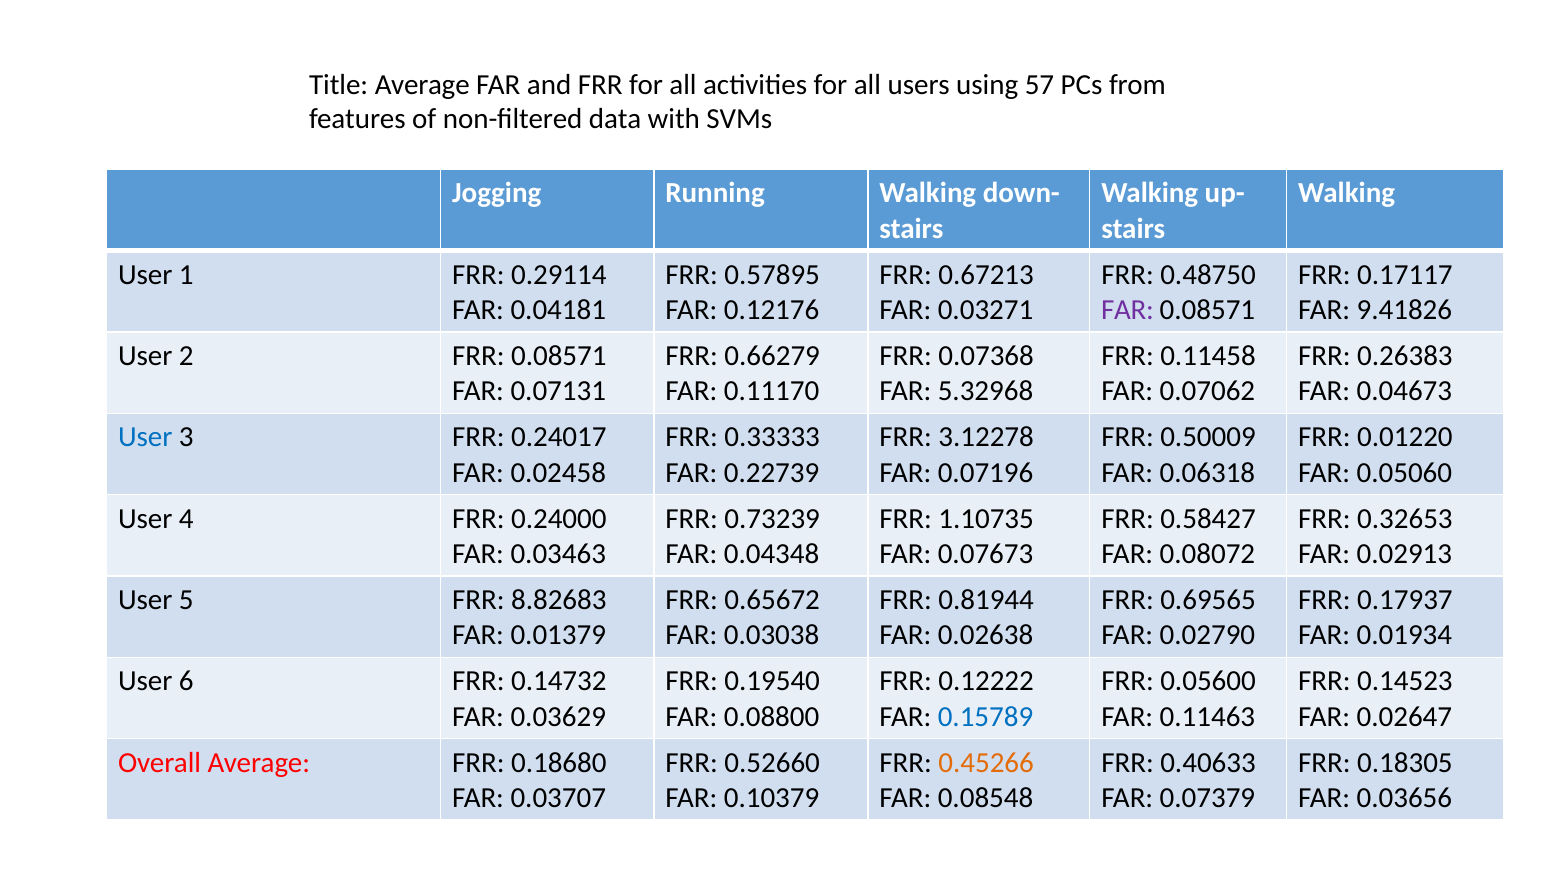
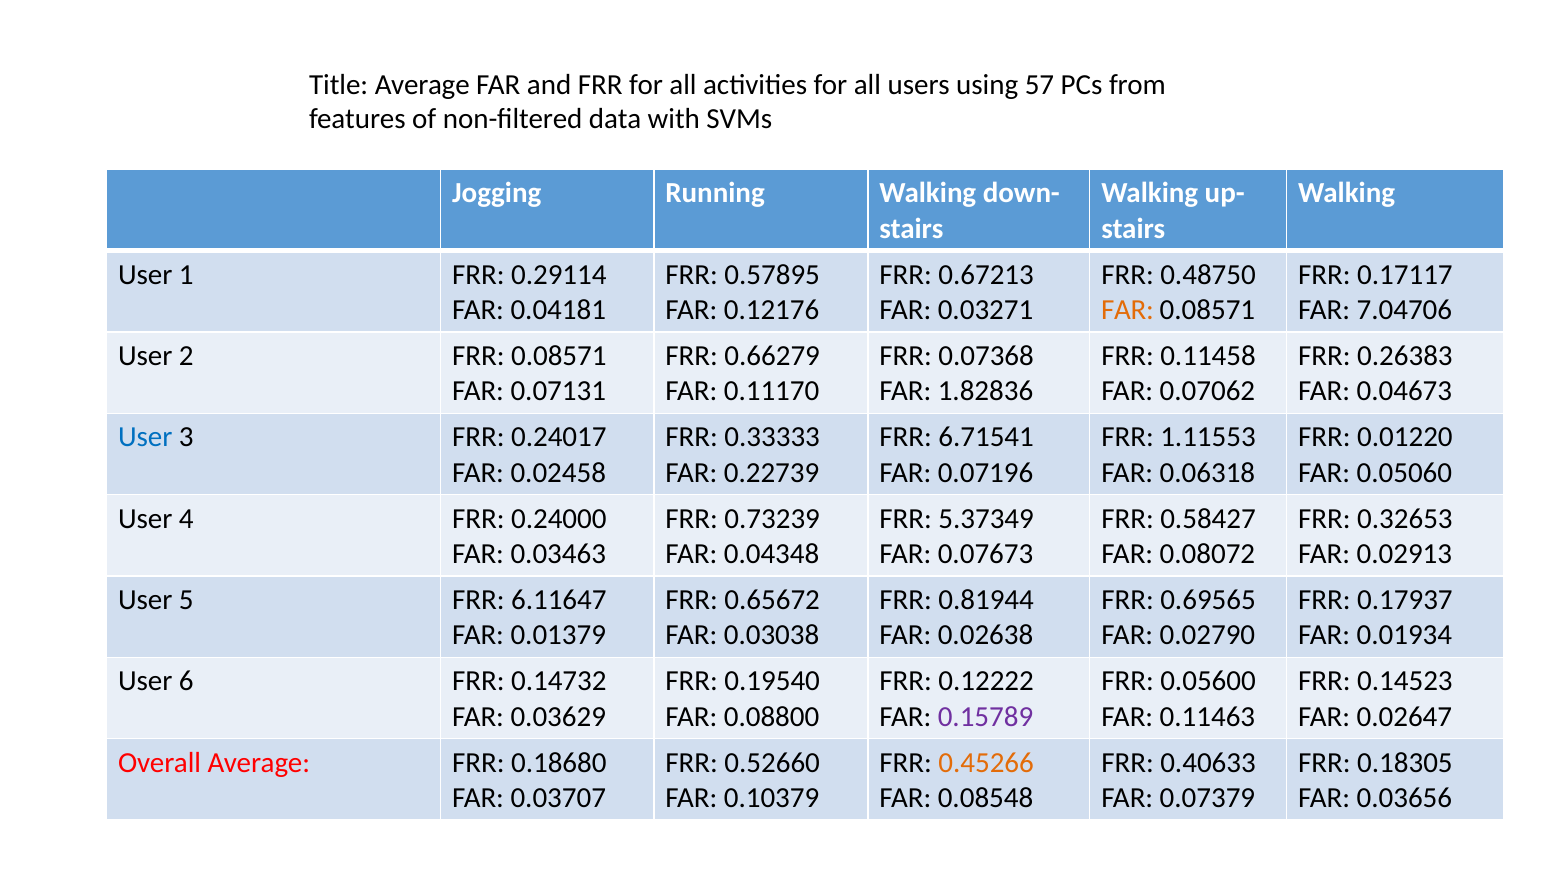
FAR at (1127, 310) colour: purple -> orange
9.41826: 9.41826 -> 7.04706
5.32968: 5.32968 -> 1.82836
3.12278: 3.12278 -> 6.71541
0.50009: 0.50009 -> 1.11553
1.10735: 1.10735 -> 5.37349
8.82683: 8.82683 -> 6.11647
0.15789 colour: blue -> purple
